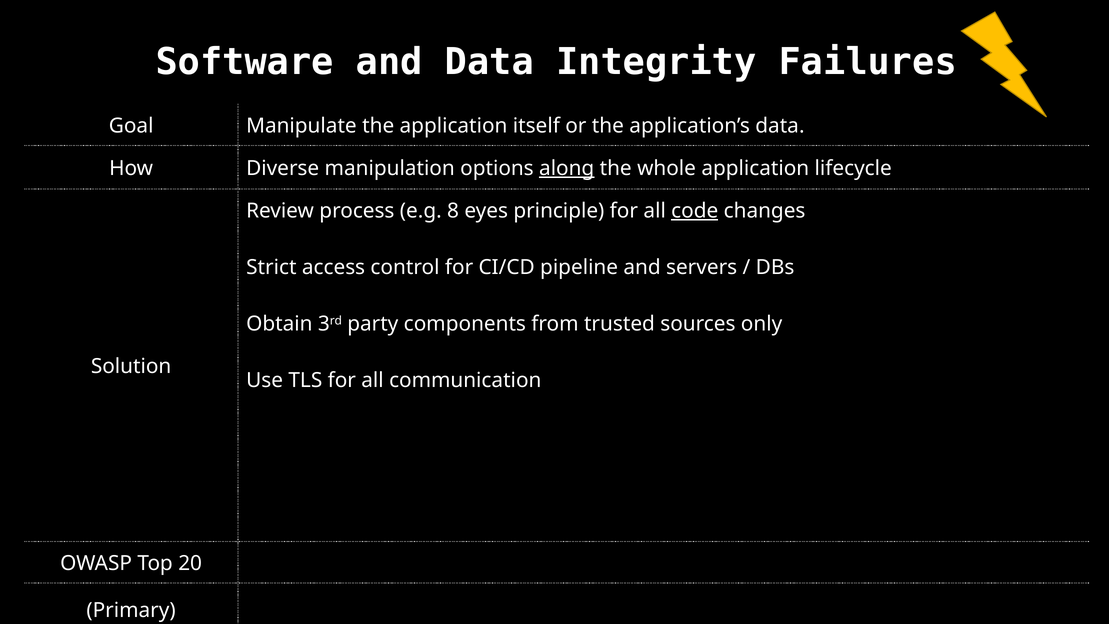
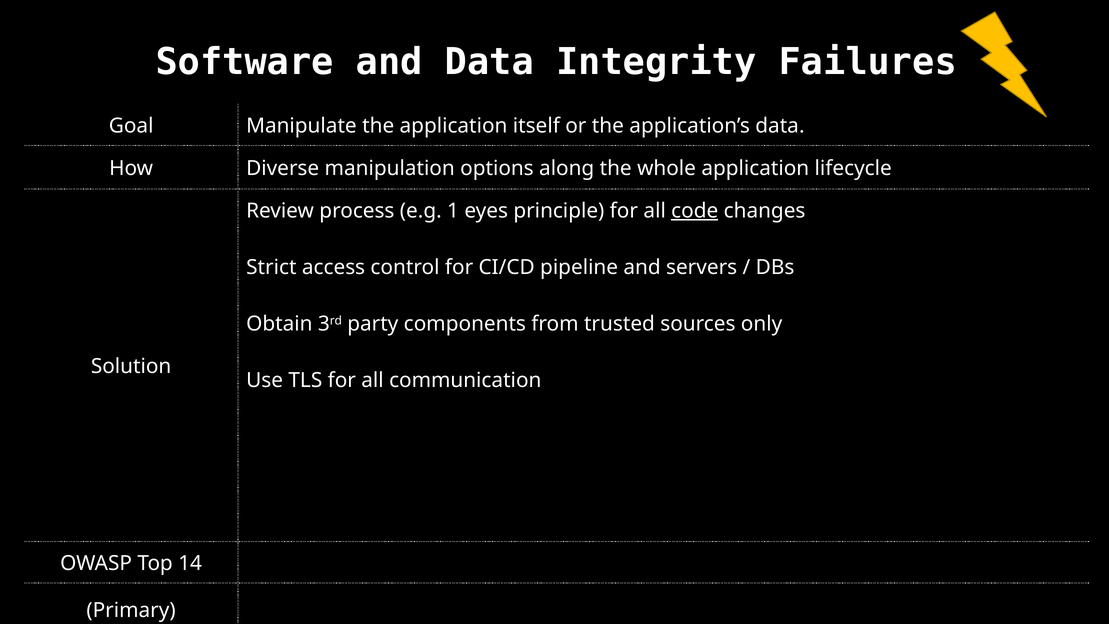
along underline: present -> none
8: 8 -> 1
20: 20 -> 14
